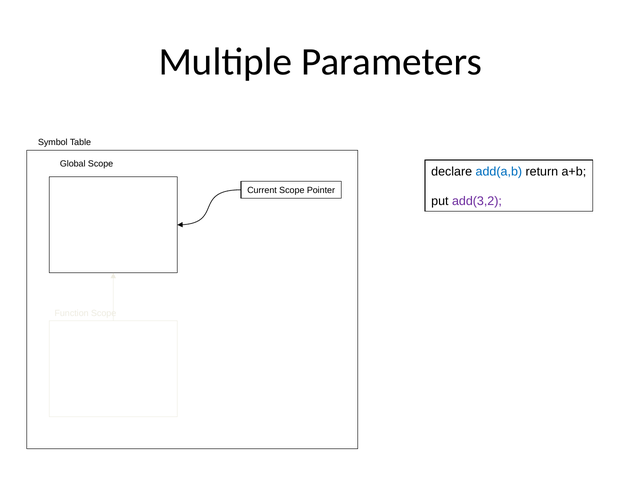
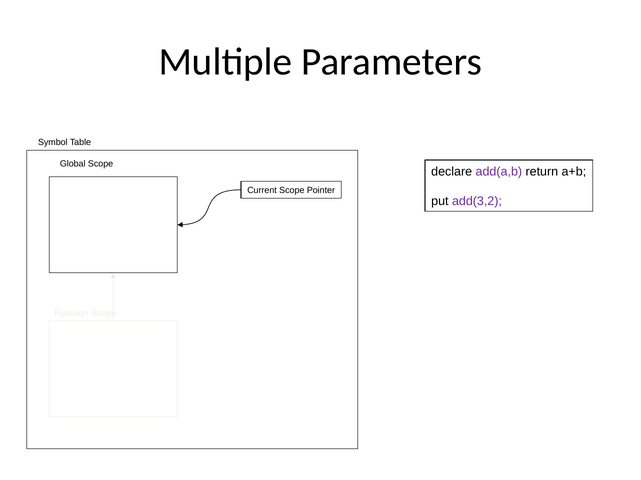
add(a,b colour: blue -> purple
